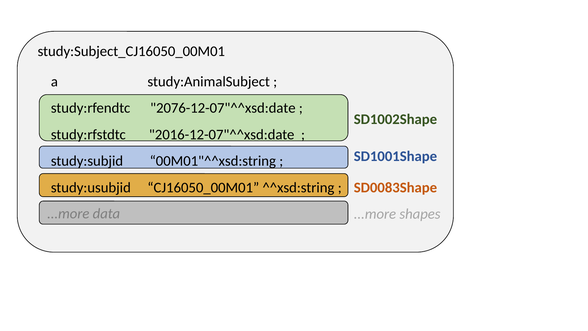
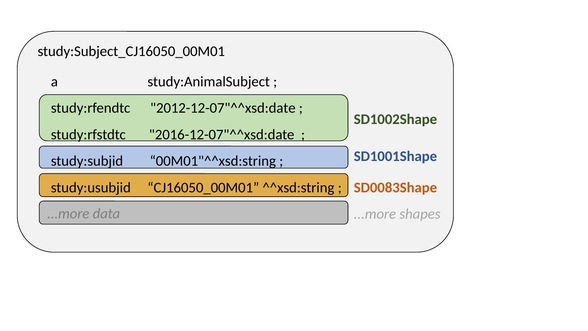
2076-12-07"^^xsd:date: 2076-12-07"^^xsd:date -> 2012-12-07"^^xsd:date
